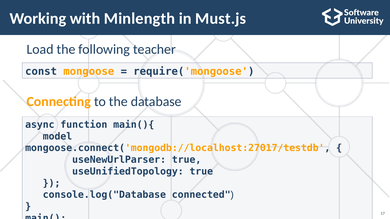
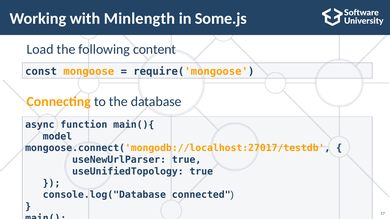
Must.js: Must.js -> Some.js
teacher: teacher -> content
